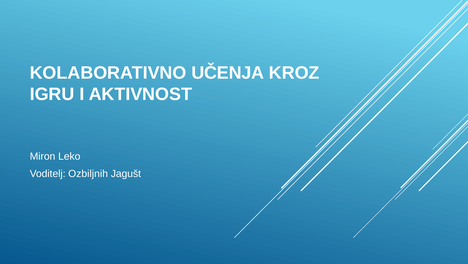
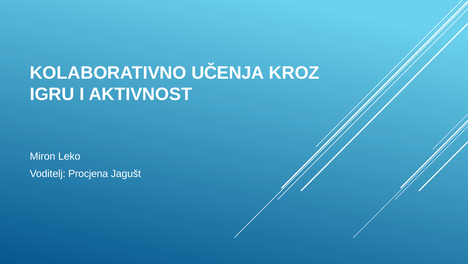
Ozbiljnih: Ozbiljnih -> Procjena
